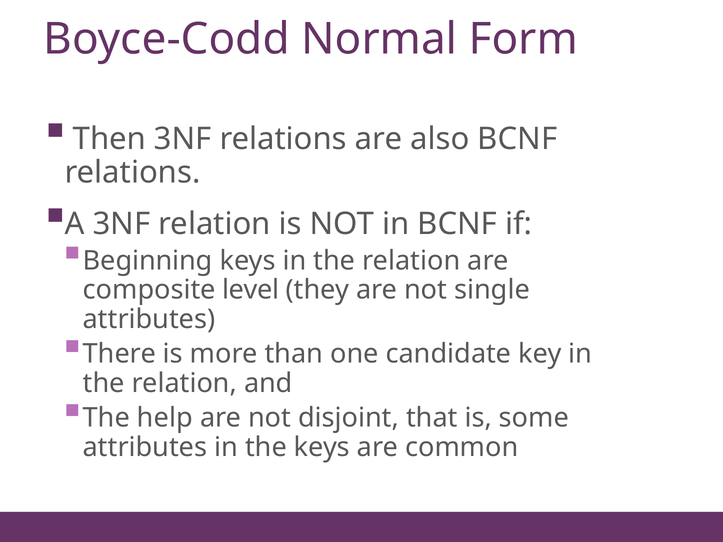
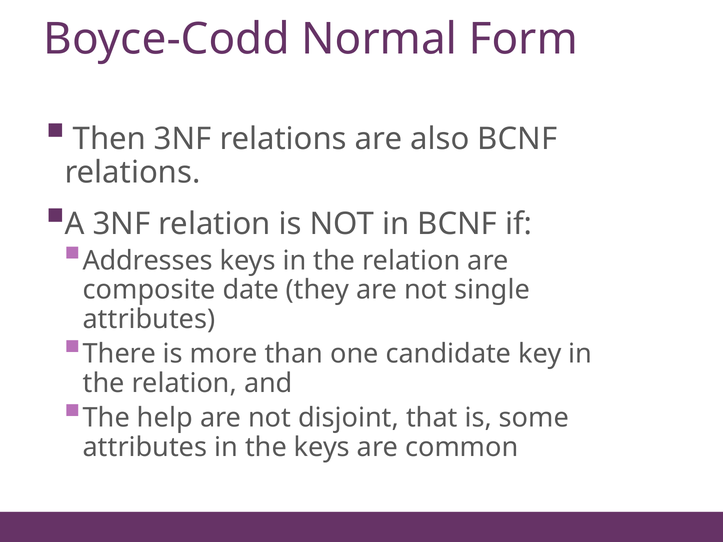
Beginning: Beginning -> Addresses
level: level -> date
